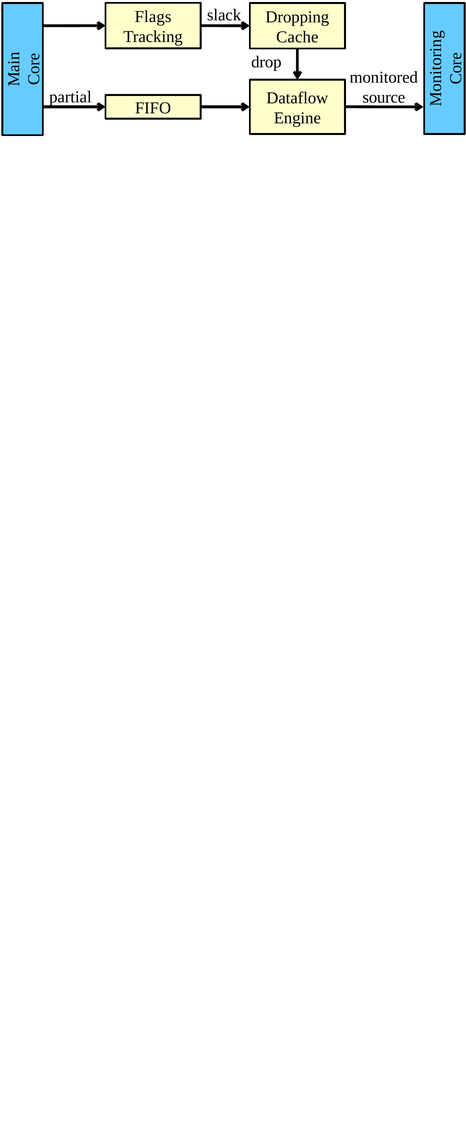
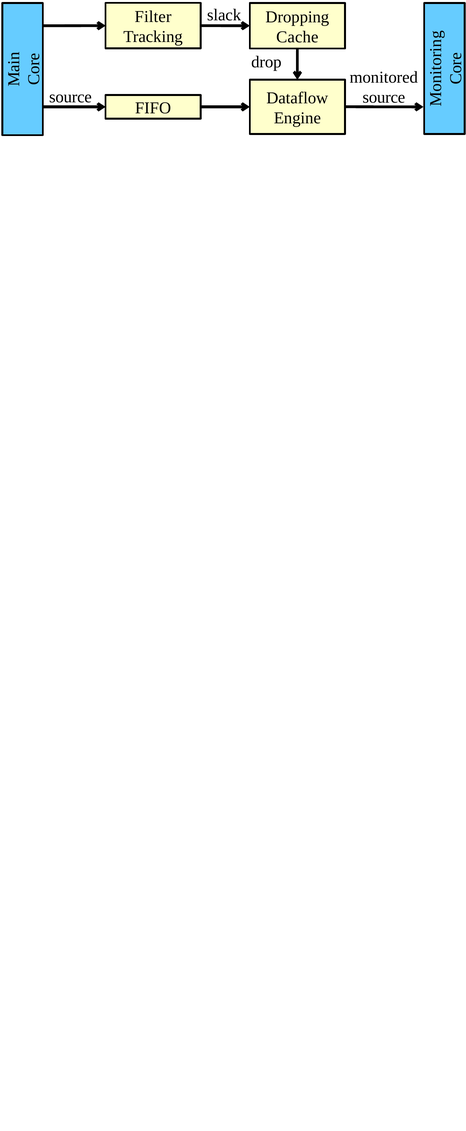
Flags: Flags -> Filter
partial at (70, 97): partial -> source
